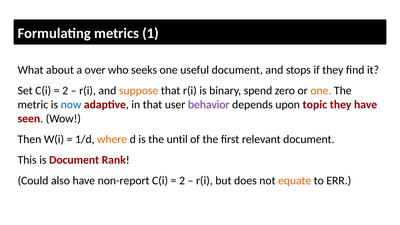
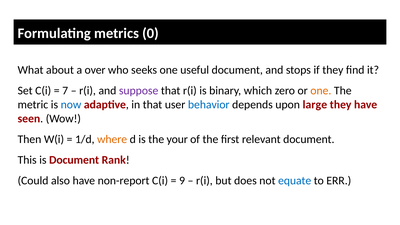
1: 1 -> 0
2 at (65, 90): 2 -> 7
suppose colour: orange -> purple
spend: spend -> which
behavior colour: purple -> blue
topic: topic -> large
until: until -> your
2 at (182, 181): 2 -> 9
equate colour: orange -> blue
